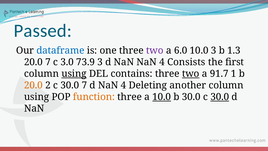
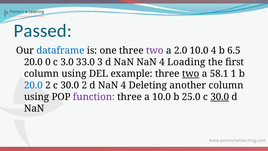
6.0: 6.0 -> 2.0
10.0 3: 3 -> 4
1.3: 1.3 -> 6.5
20.0 7: 7 -> 0
73.9: 73.9 -> 33.0
Consists: Consists -> Loading
using at (74, 74) underline: present -> none
contains: contains -> example
91.7: 91.7 -> 58.1
20.0 at (33, 85) colour: orange -> blue
30.0 7: 7 -> 2
function colour: orange -> purple
10.0 at (162, 97) underline: present -> none
b 30.0: 30.0 -> 25.0
